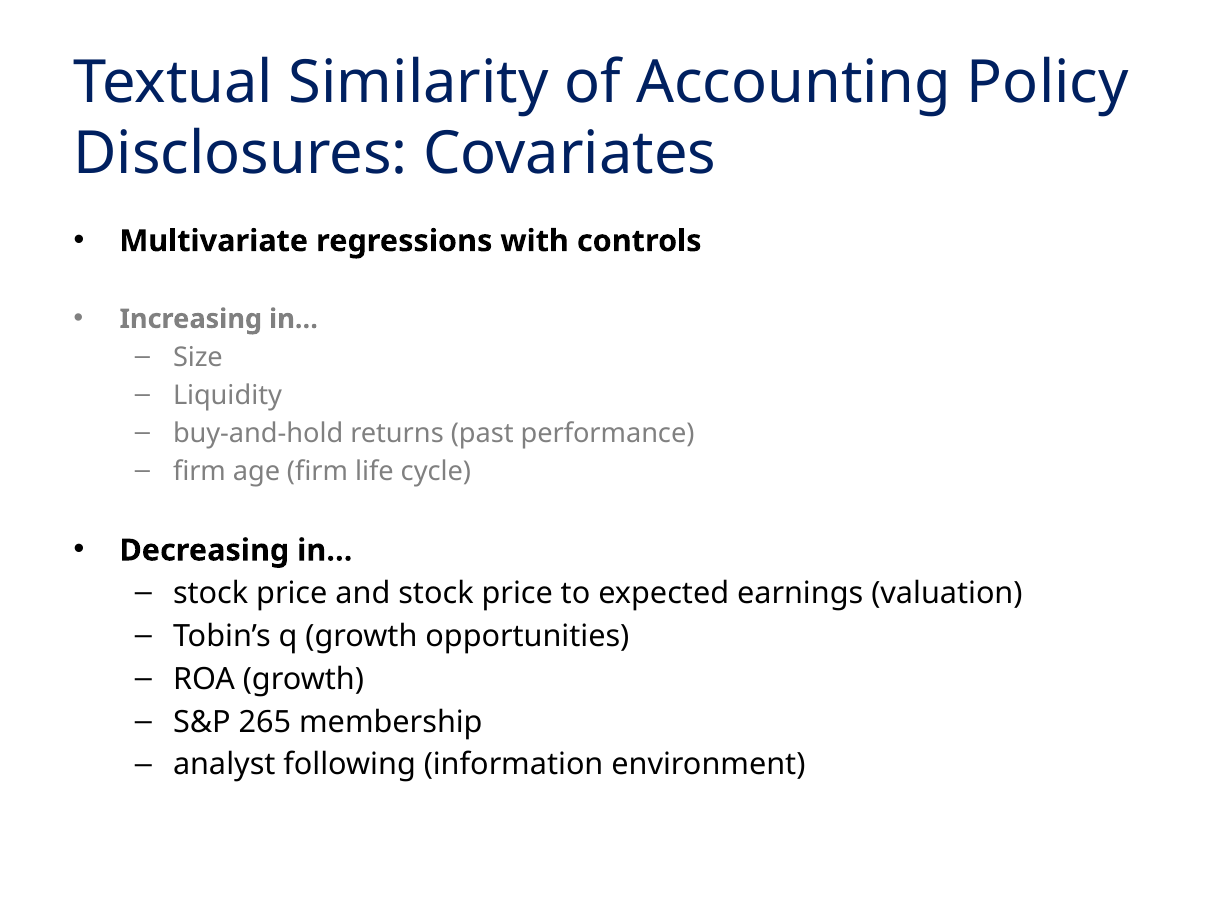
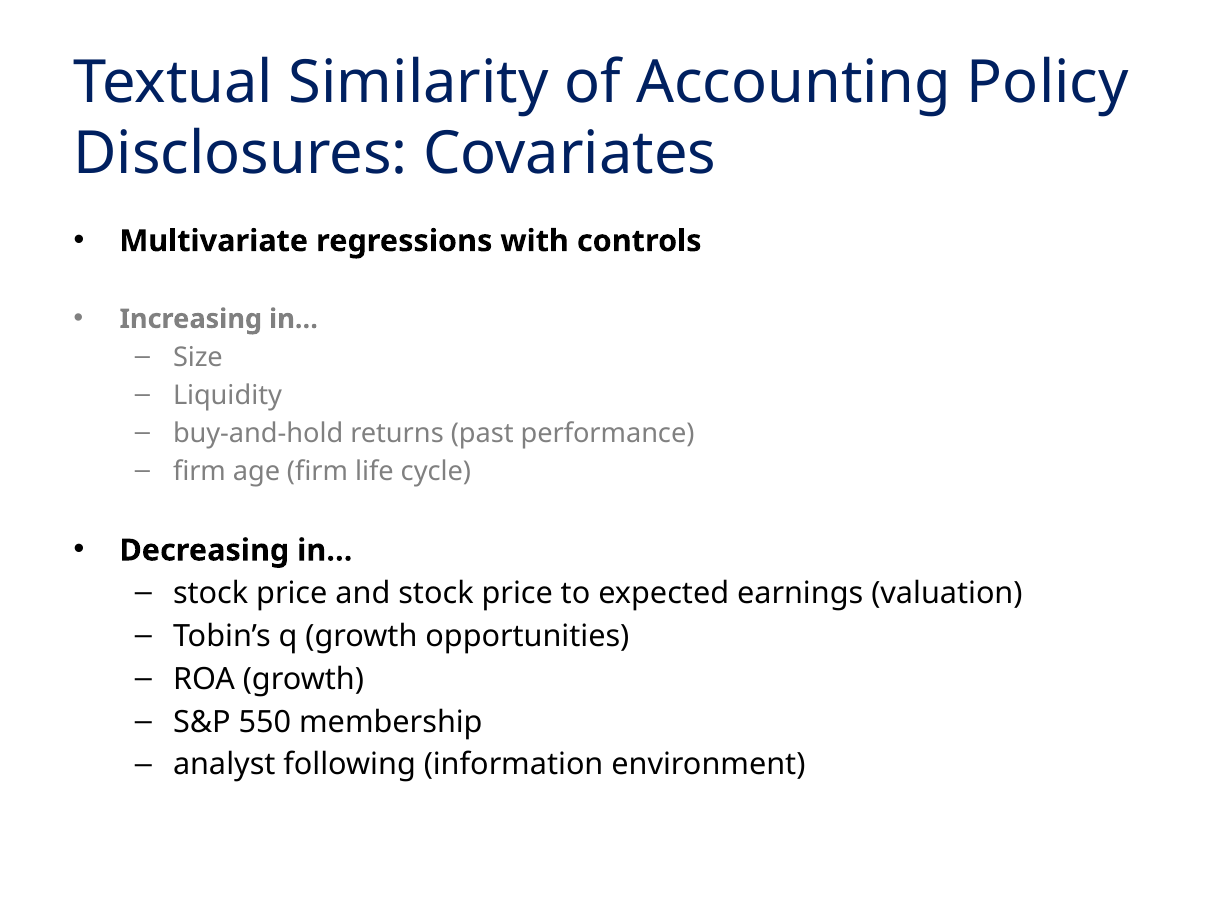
265: 265 -> 550
